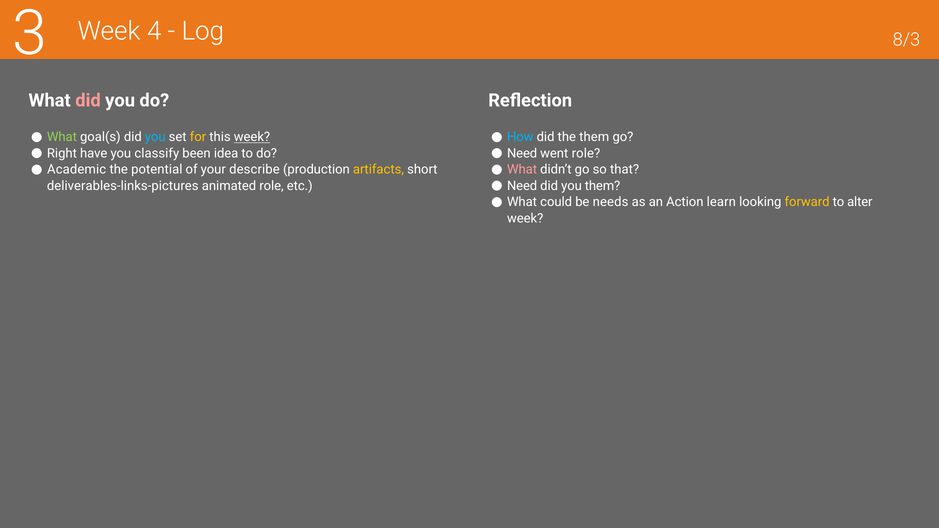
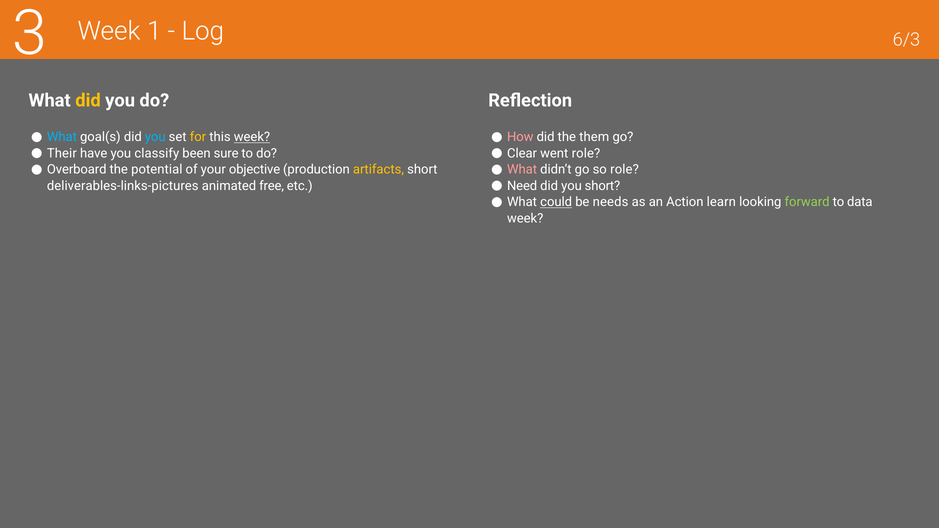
4: 4 -> 1
8/3: 8/3 -> 6/3
did at (88, 100) colour: pink -> yellow
What at (62, 137) colour: light green -> light blue
How colour: light blue -> pink
Right: Right -> Their
idea: idea -> sure
Need at (522, 153): Need -> Clear
Academic: Academic -> Overboard
describe: describe -> objective
so that: that -> role
you them: them -> short
animated role: role -> free
could underline: none -> present
forward colour: yellow -> light green
alter: alter -> data
